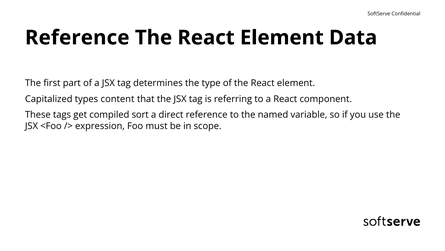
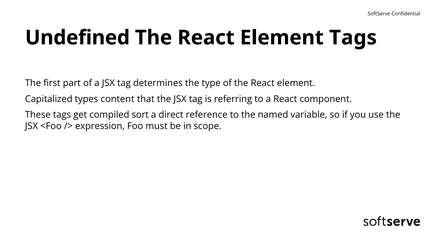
Reference at (77, 38): Reference -> Undefined
Element Data: Data -> Tags
